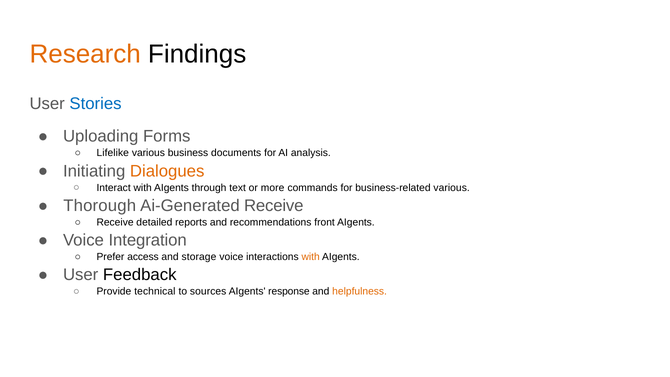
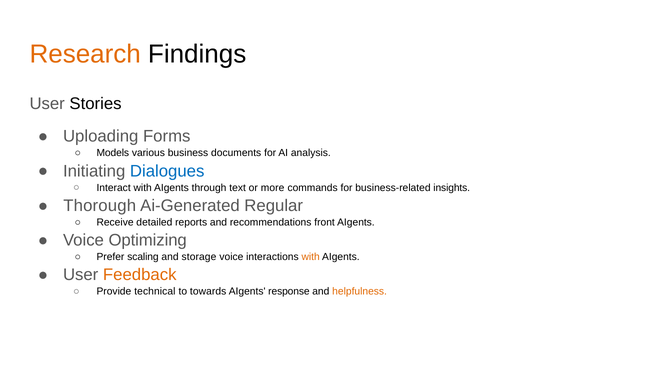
Stories colour: blue -> black
Lifelike: Lifelike -> Models
Dialogues colour: orange -> blue
business-related various: various -> insights
Ai-Generated Receive: Receive -> Regular
Integration: Integration -> Optimizing
access: access -> scaling
Feedback colour: black -> orange
sources: sources -> towards
